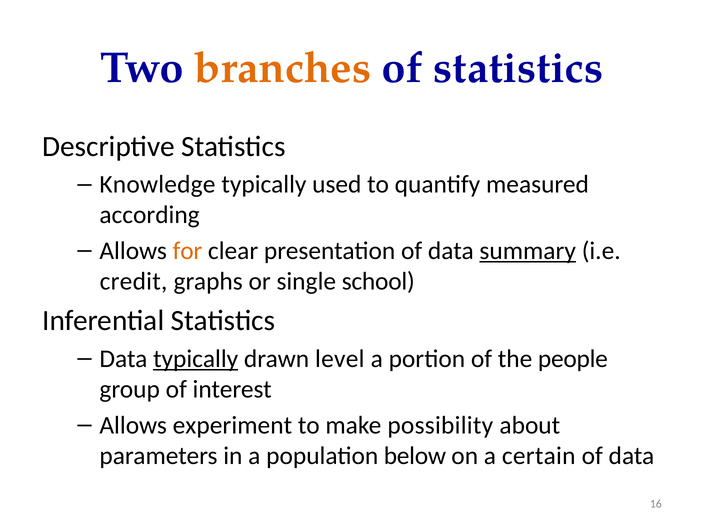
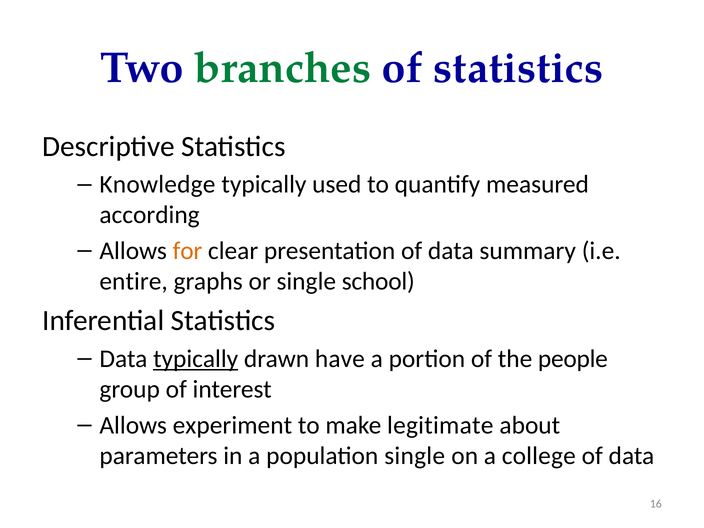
branches colour: orange -> green
summary underline: present -> none
credit: credit -> entire
level: level -> have
possibility: possibility -> legitimate
population below: below -> single
certain: certain -> college
